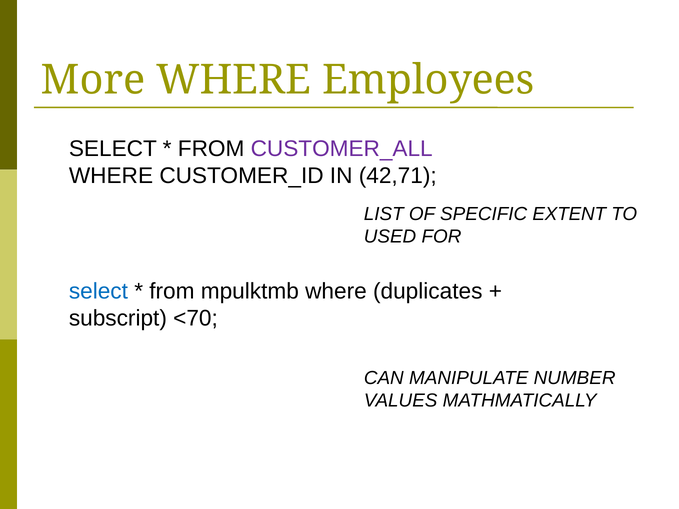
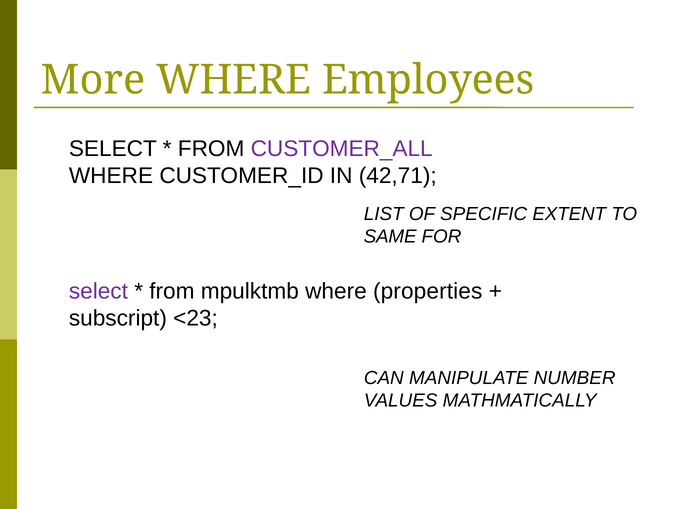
USED: USED -> SAME
select at (98, 291) colour: blue -> purple
duplicates: duplicates -> properties
<70: <70 -> <23
